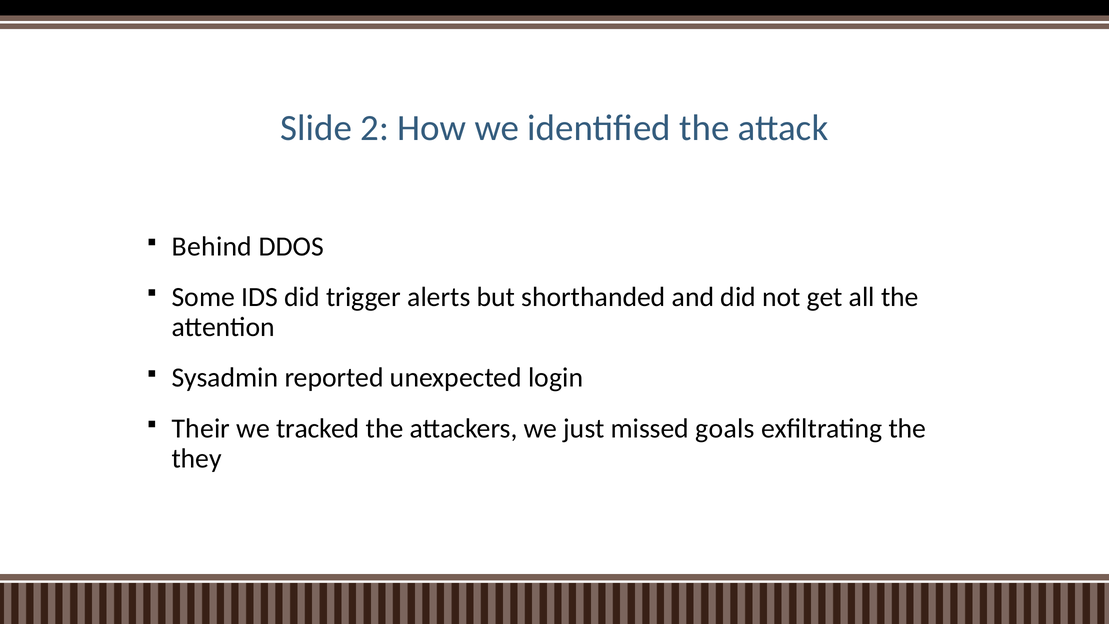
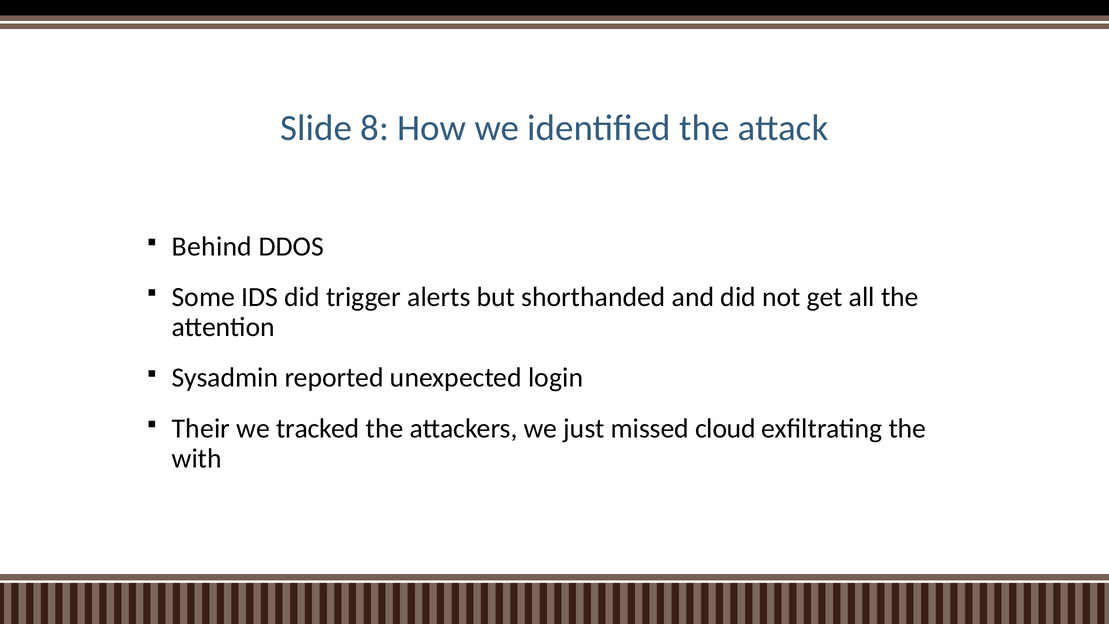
2: 2 -> 8
goals: goals -> cloud
they: they -> with
